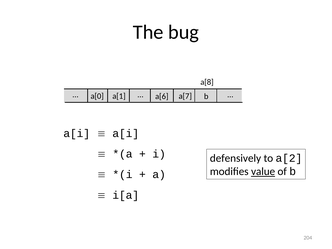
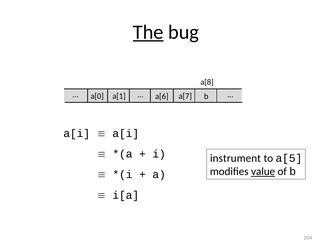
The underline: none -> present
defensively: defensively -> instrument
a[2: a[2 -> a[5
